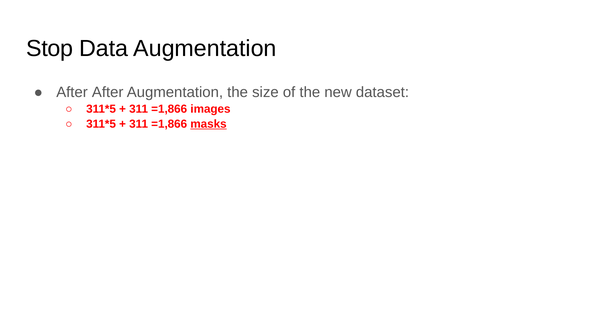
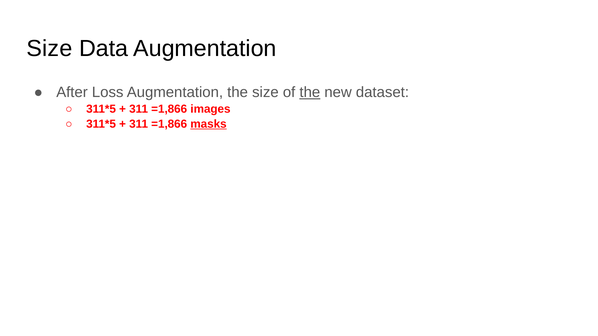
Stop at (50, 48): Stop -> Size
After After: After -> Loss
the at (310, 92) underline: none -> present
